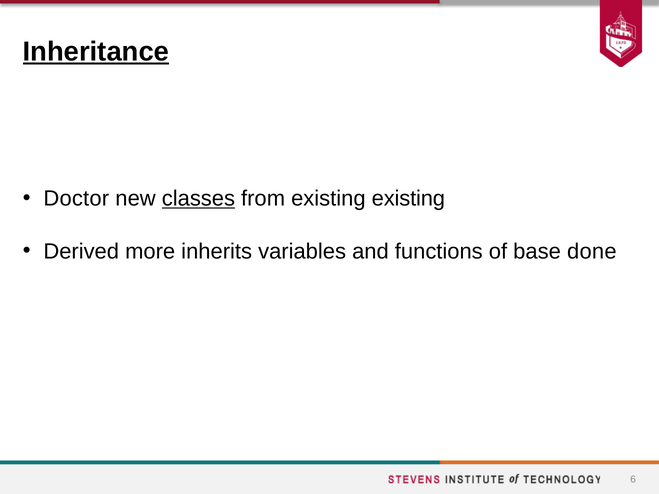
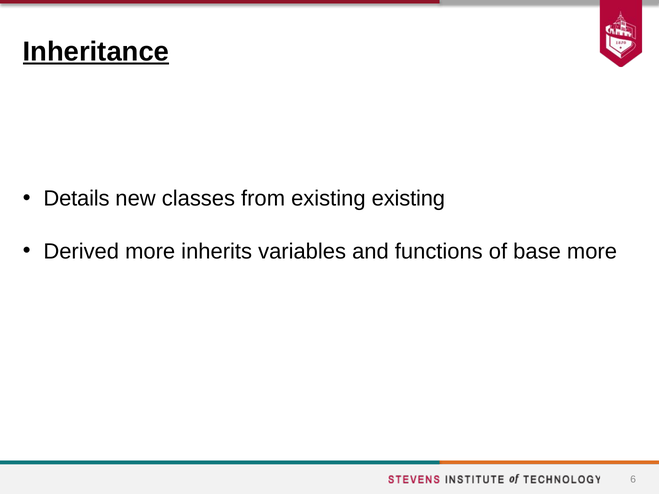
Doctor: Doctor -> Details
classes underline: present -> none
base done: done -> more
